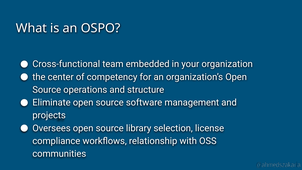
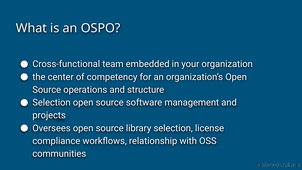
Eliminate at (52, 103): Eliminate -> Selection
